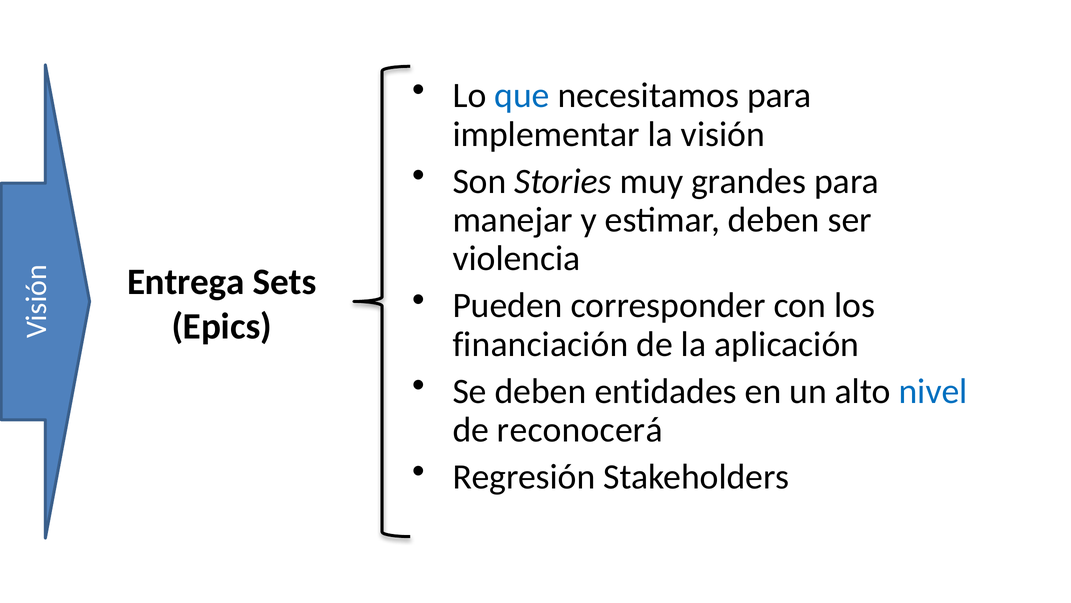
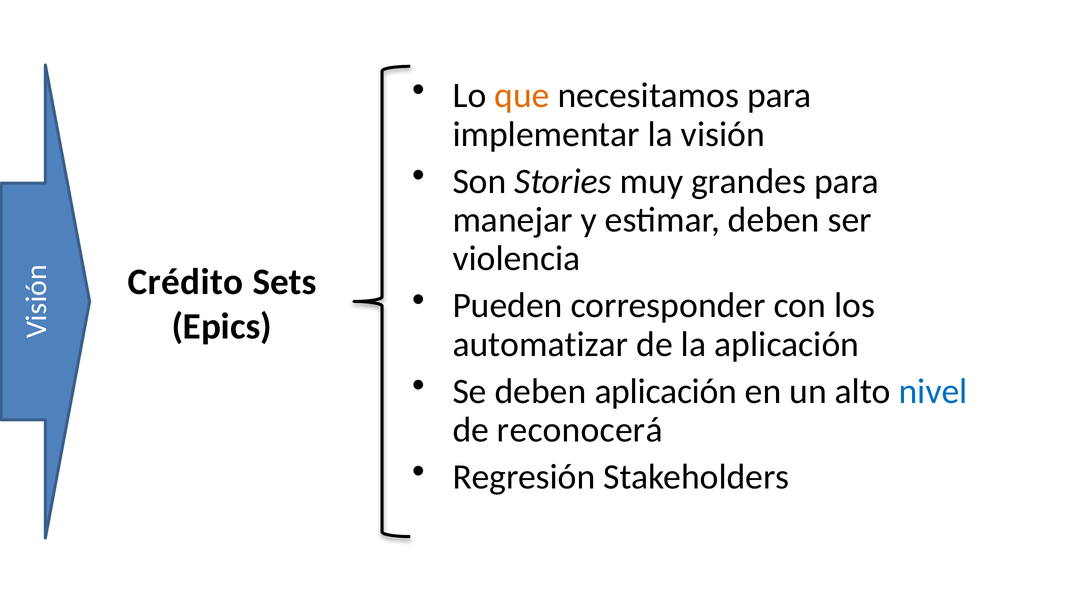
que colour: blue -> orange
Entrega: Entrega -> Crédito
financiación: financiación -> automatizar
deben entidades: entidades -> aplicación
